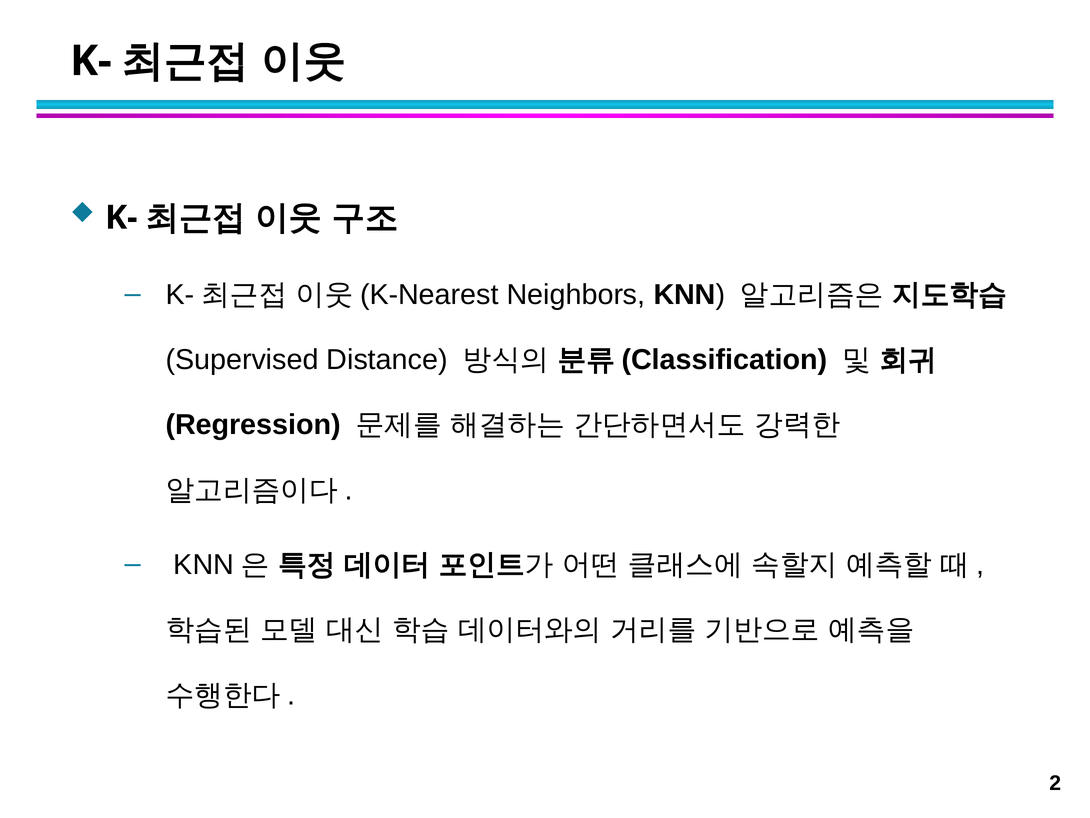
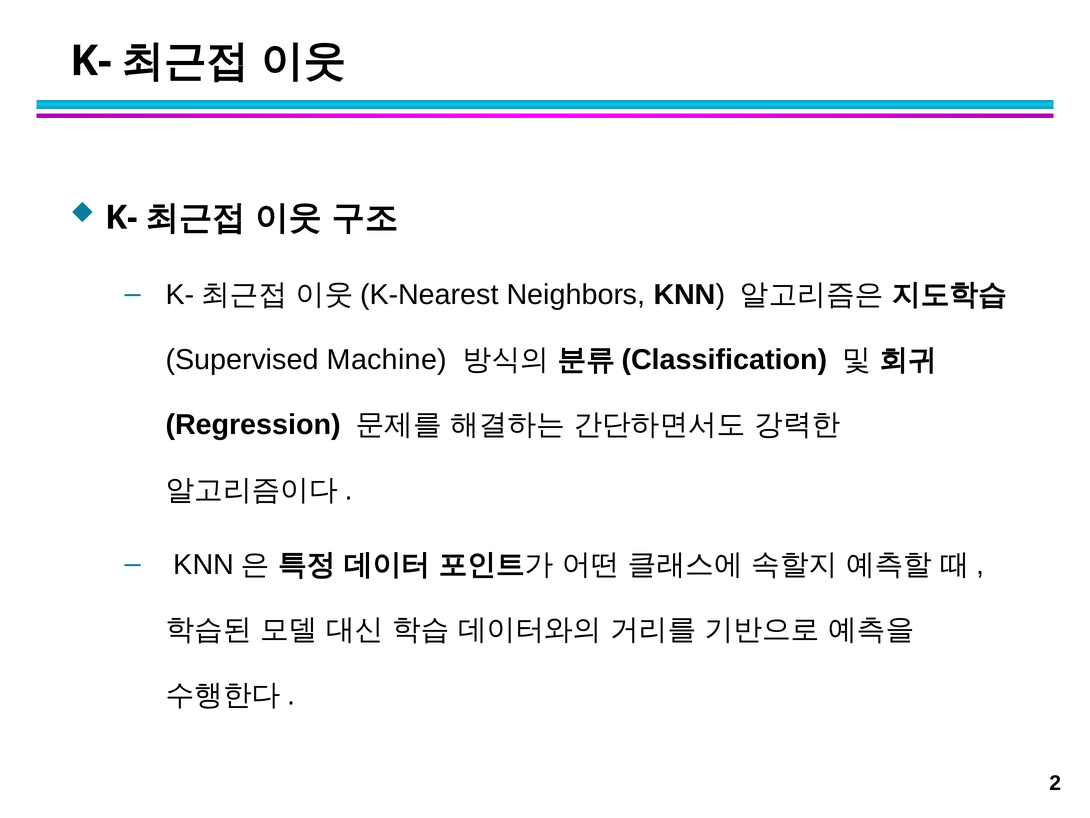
Distance: Distance -> Machine
